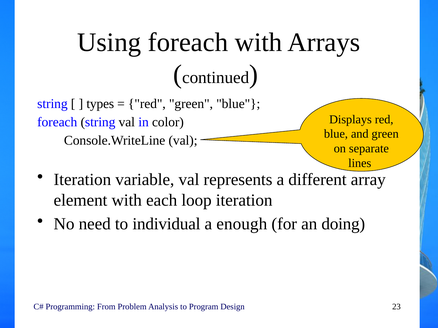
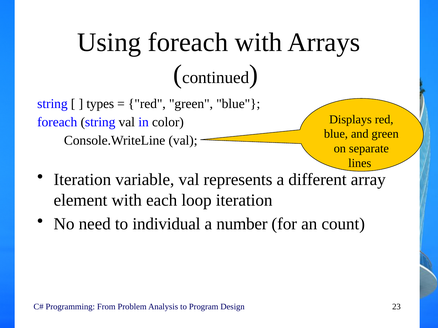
enough: enough -> number
doing: doing -> count
